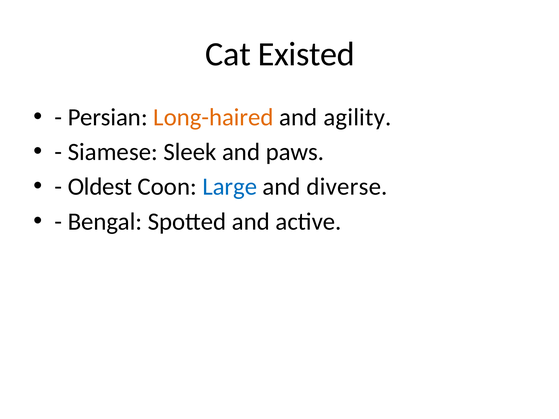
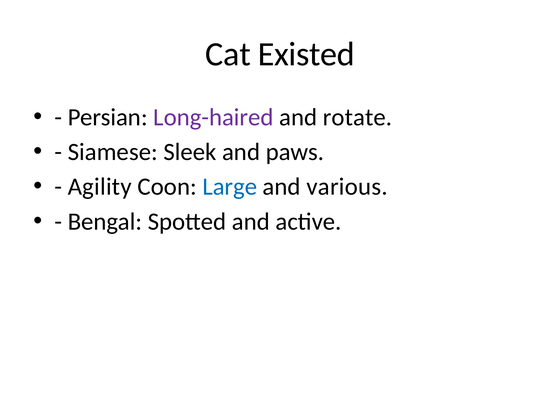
Long-haired colour: orange -> purple
agility: agility -> rotate
Oldest: Oldest -> Agility
diverse: diverse -> various
